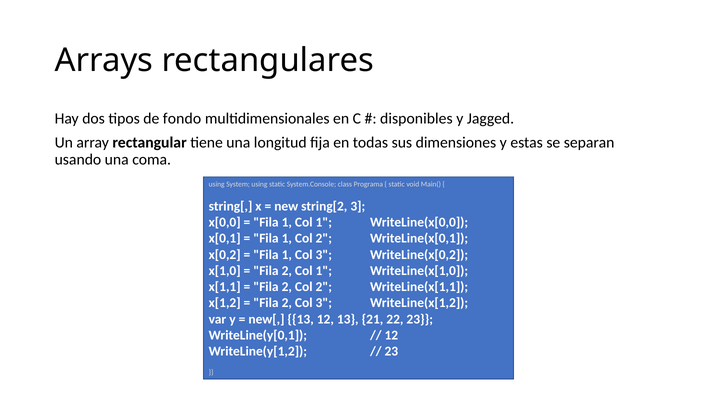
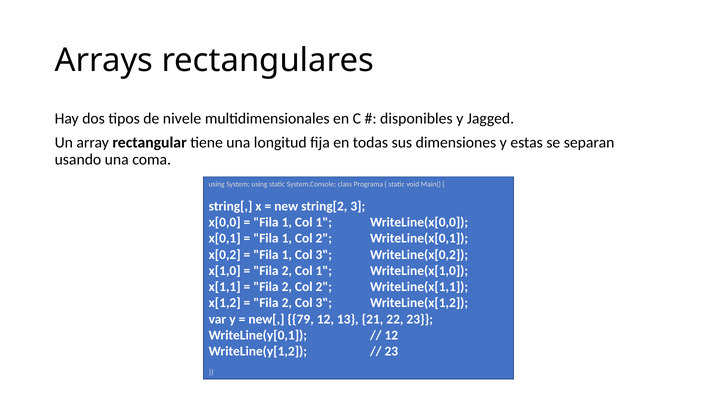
fondo: fondo -> nivele
new[ 13: 13 -> 79
